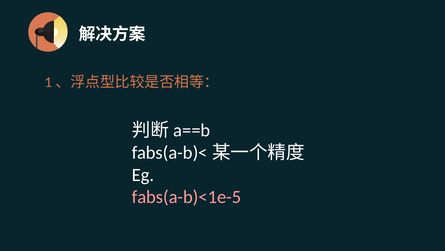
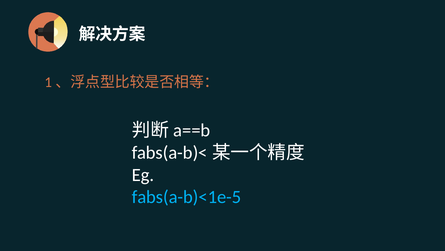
fabs(a-b)<1e-5 colour: pink -> light blue
